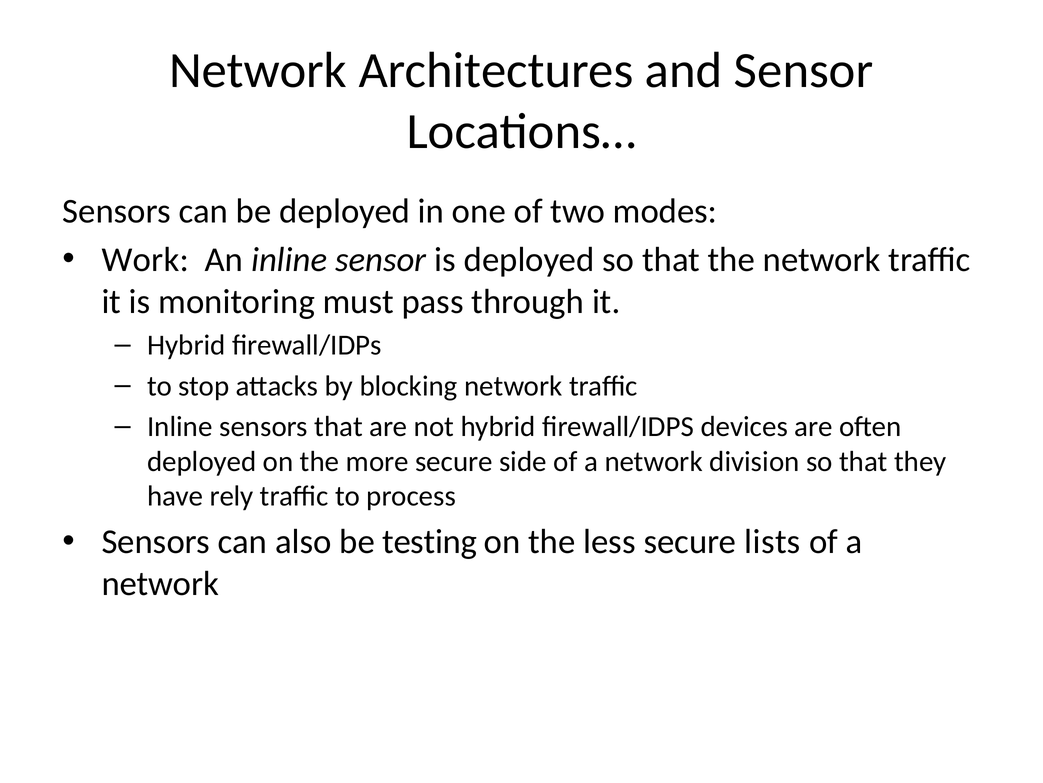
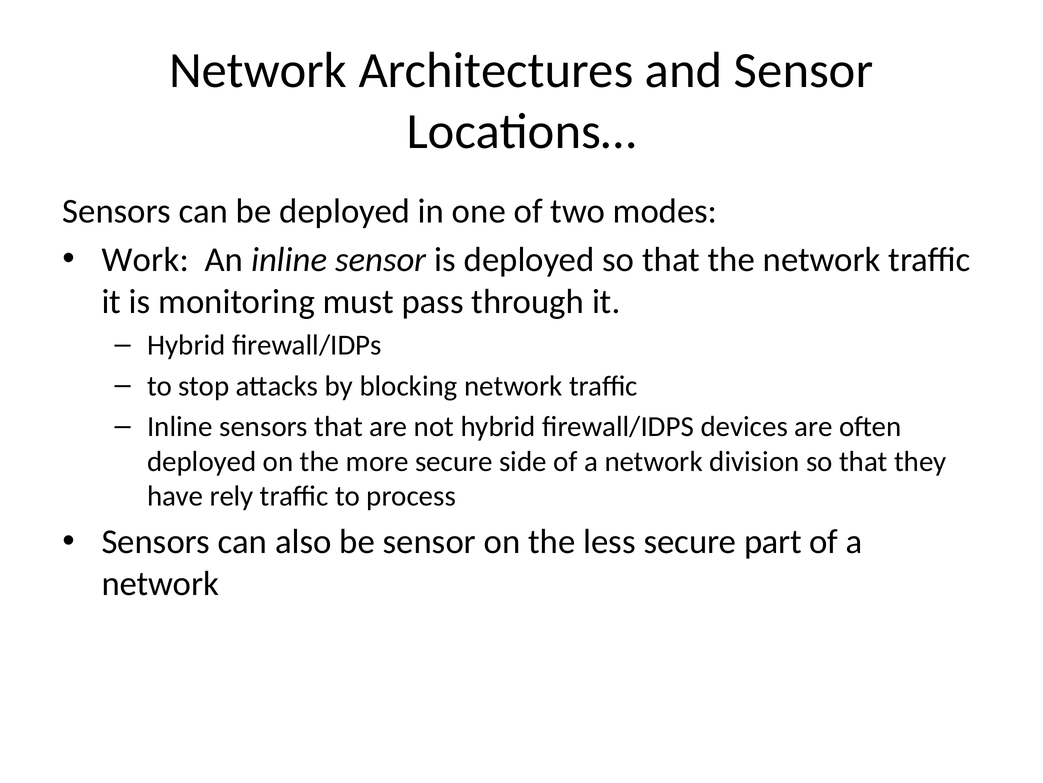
be testing: testing -> sensor
lists: lists -> part
